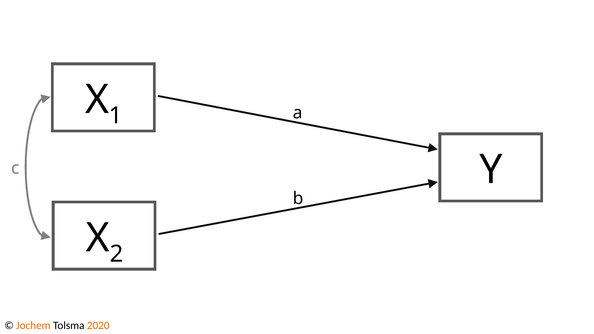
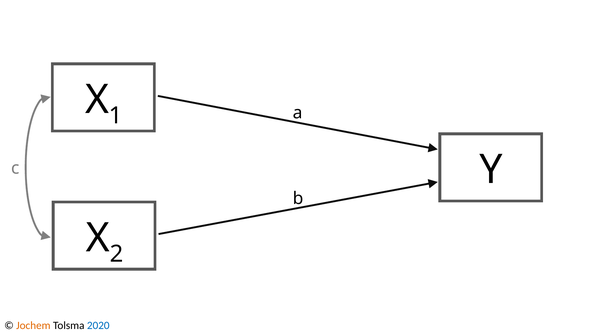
2020 colour: orange -> blue
